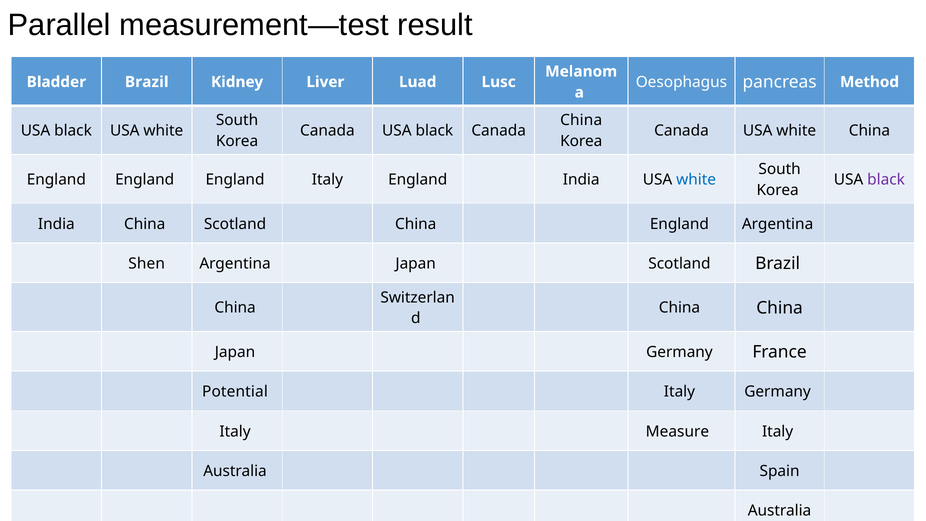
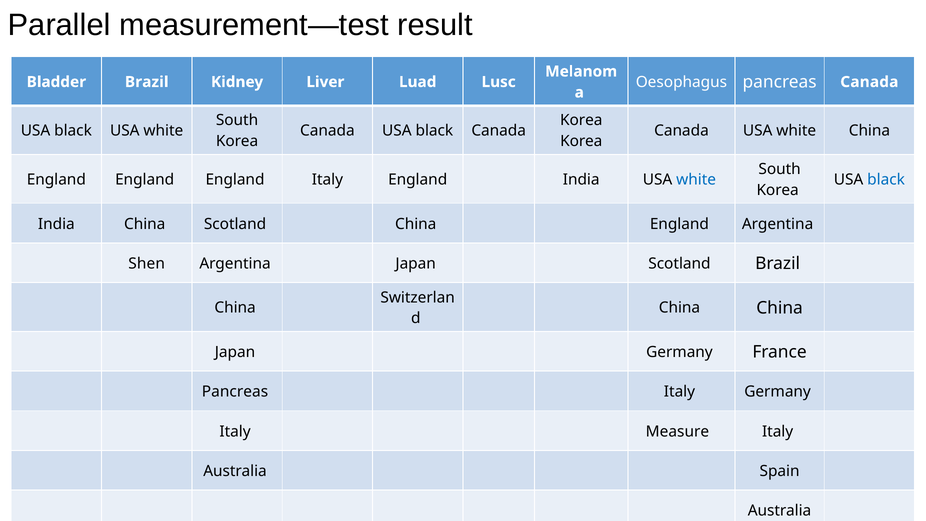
pancreas Method: Method -> Canada
China at (581, 120): China -> Korea
black at (886, 180) colour: purple -> blue
Potential at (235, 392): Potential -> Pancreas
